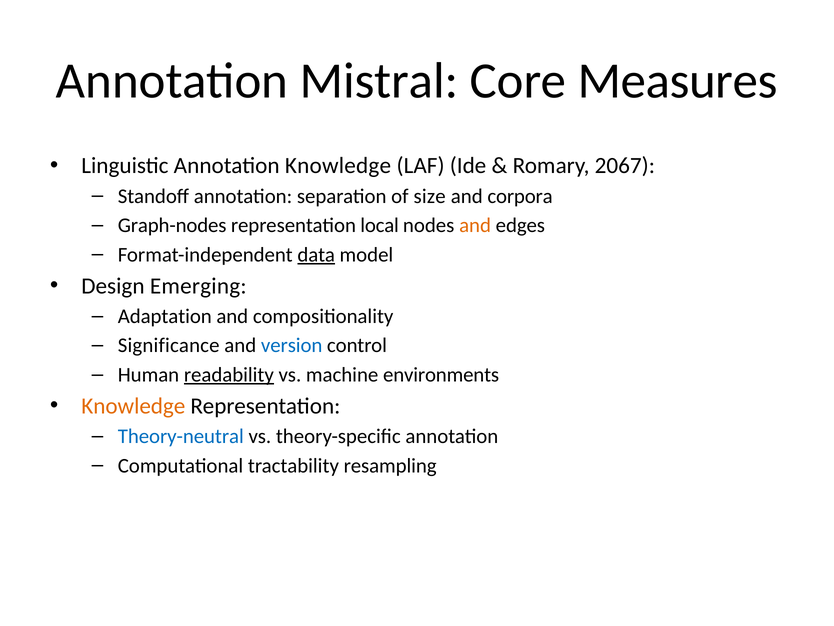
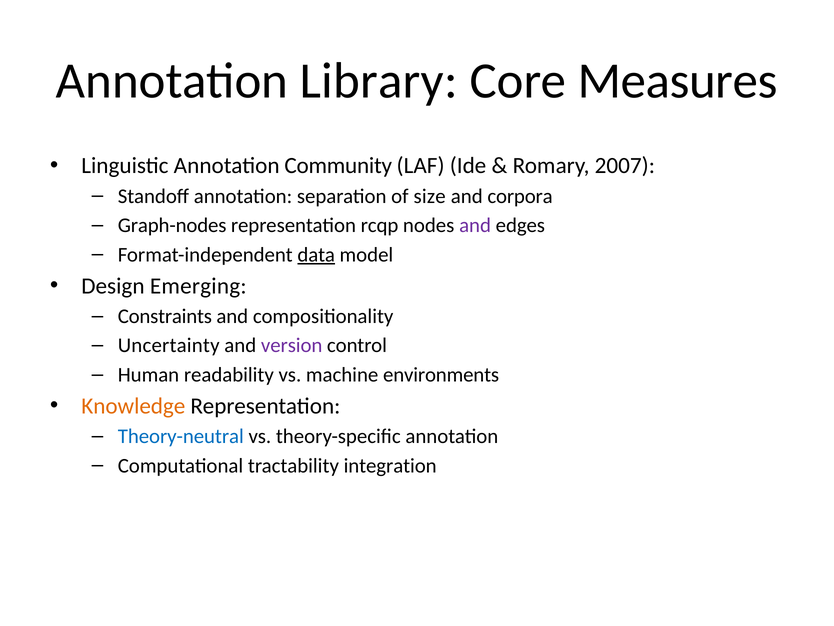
Mistral: Mistral -> Library
Annotation Knowledge: Knowledge -> Community
2067: 2067 -> 2007
local: local -> rcqp
and at (475, 225) colour: orange -> purple
Adaptation: Adaptation -> Constraints
Significance: Significance -> Uncertainty
version colour: blue -> purple
readability underline: present -> none
resampling: resampling -> integration
